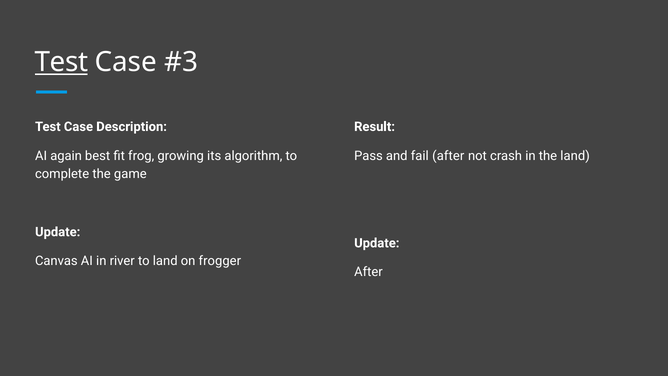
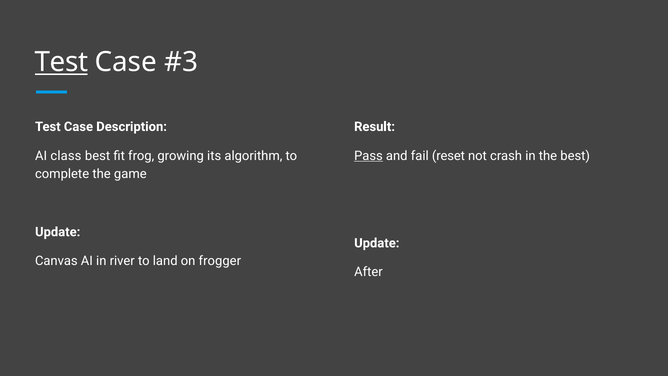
again: again -> class
Pass underline: none -> present
fail after: after -> reset
the land: land -> best
